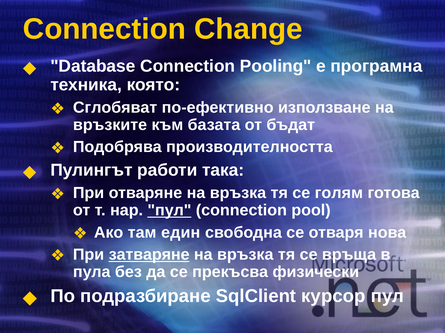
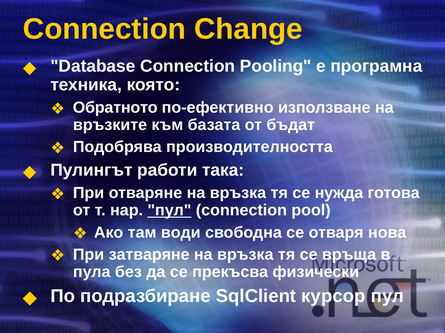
Сглобяват: Сглобяват -> Обратното
голям: голям -> нужда
един: един -> води
затваряне underline: present -> none
